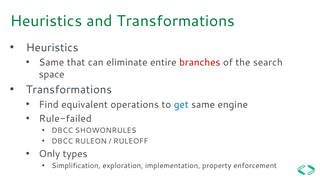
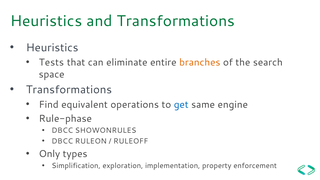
Same at (51, 62): Same -> Tests
branches colour: red -> orange
Rule-failed: Rule-failed -> Rule-phase
